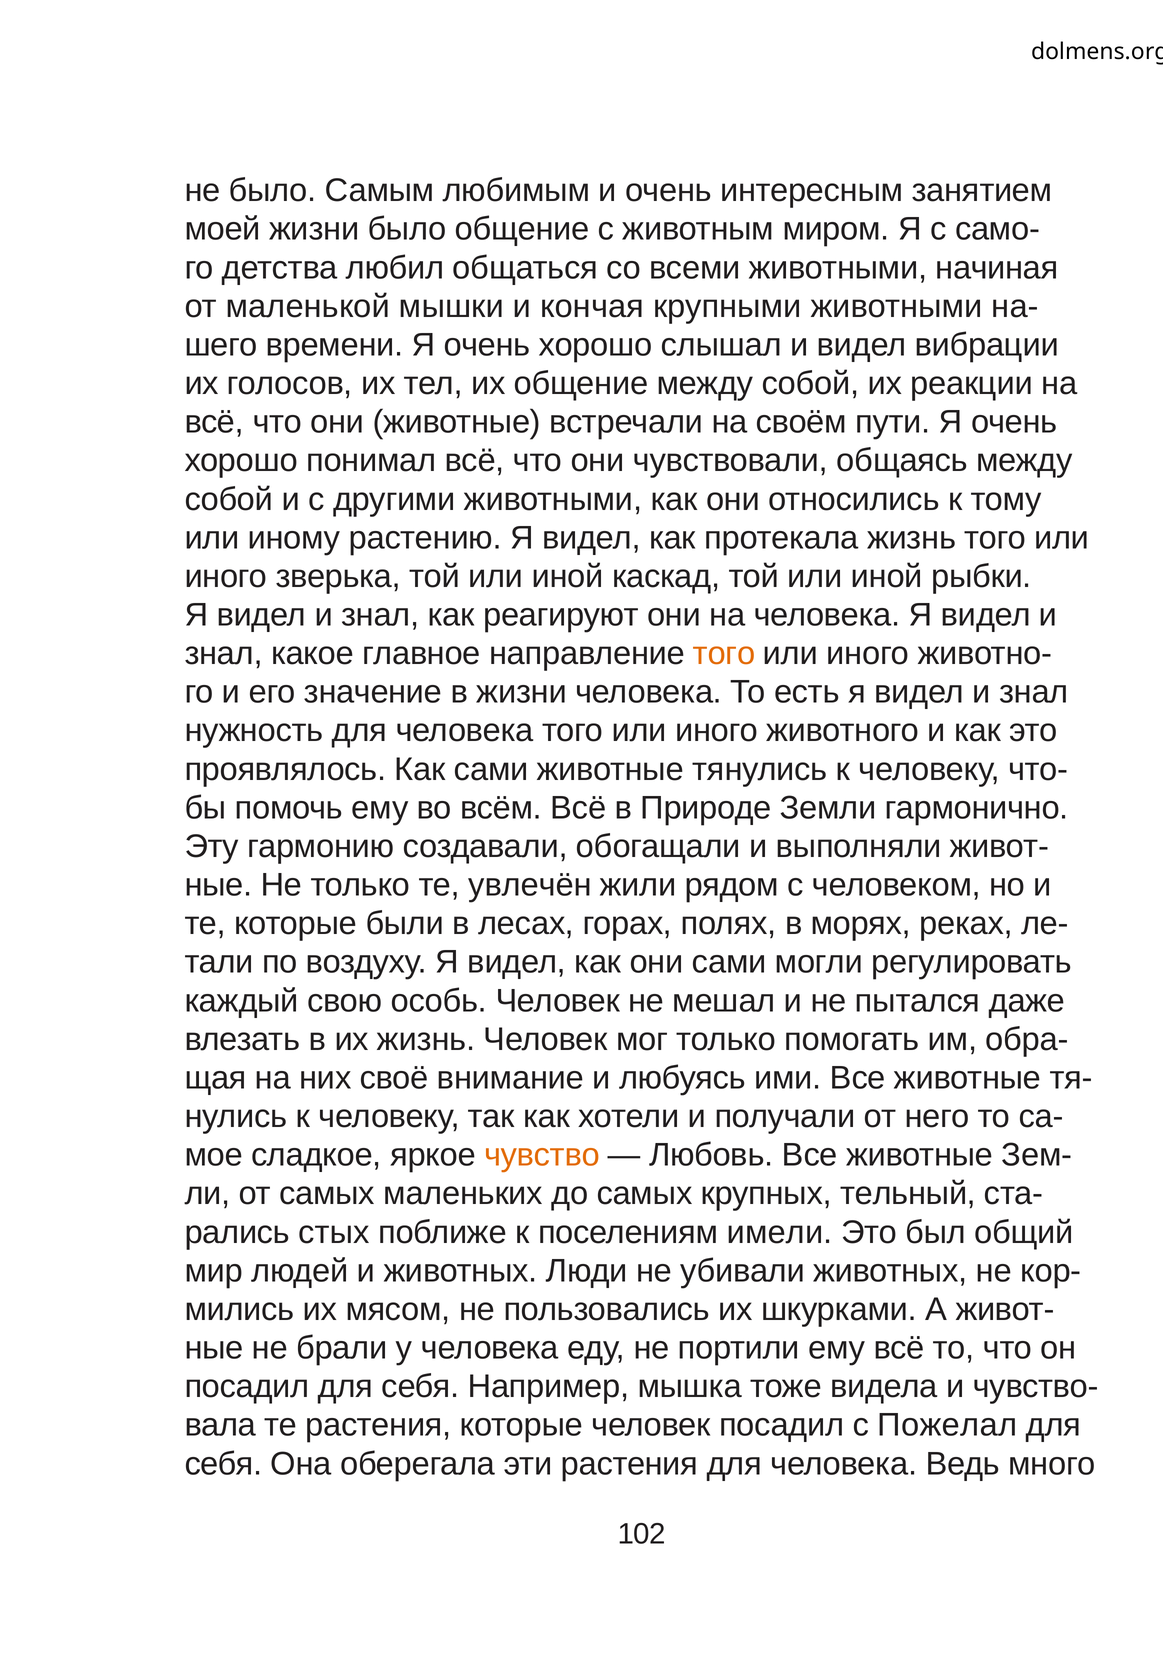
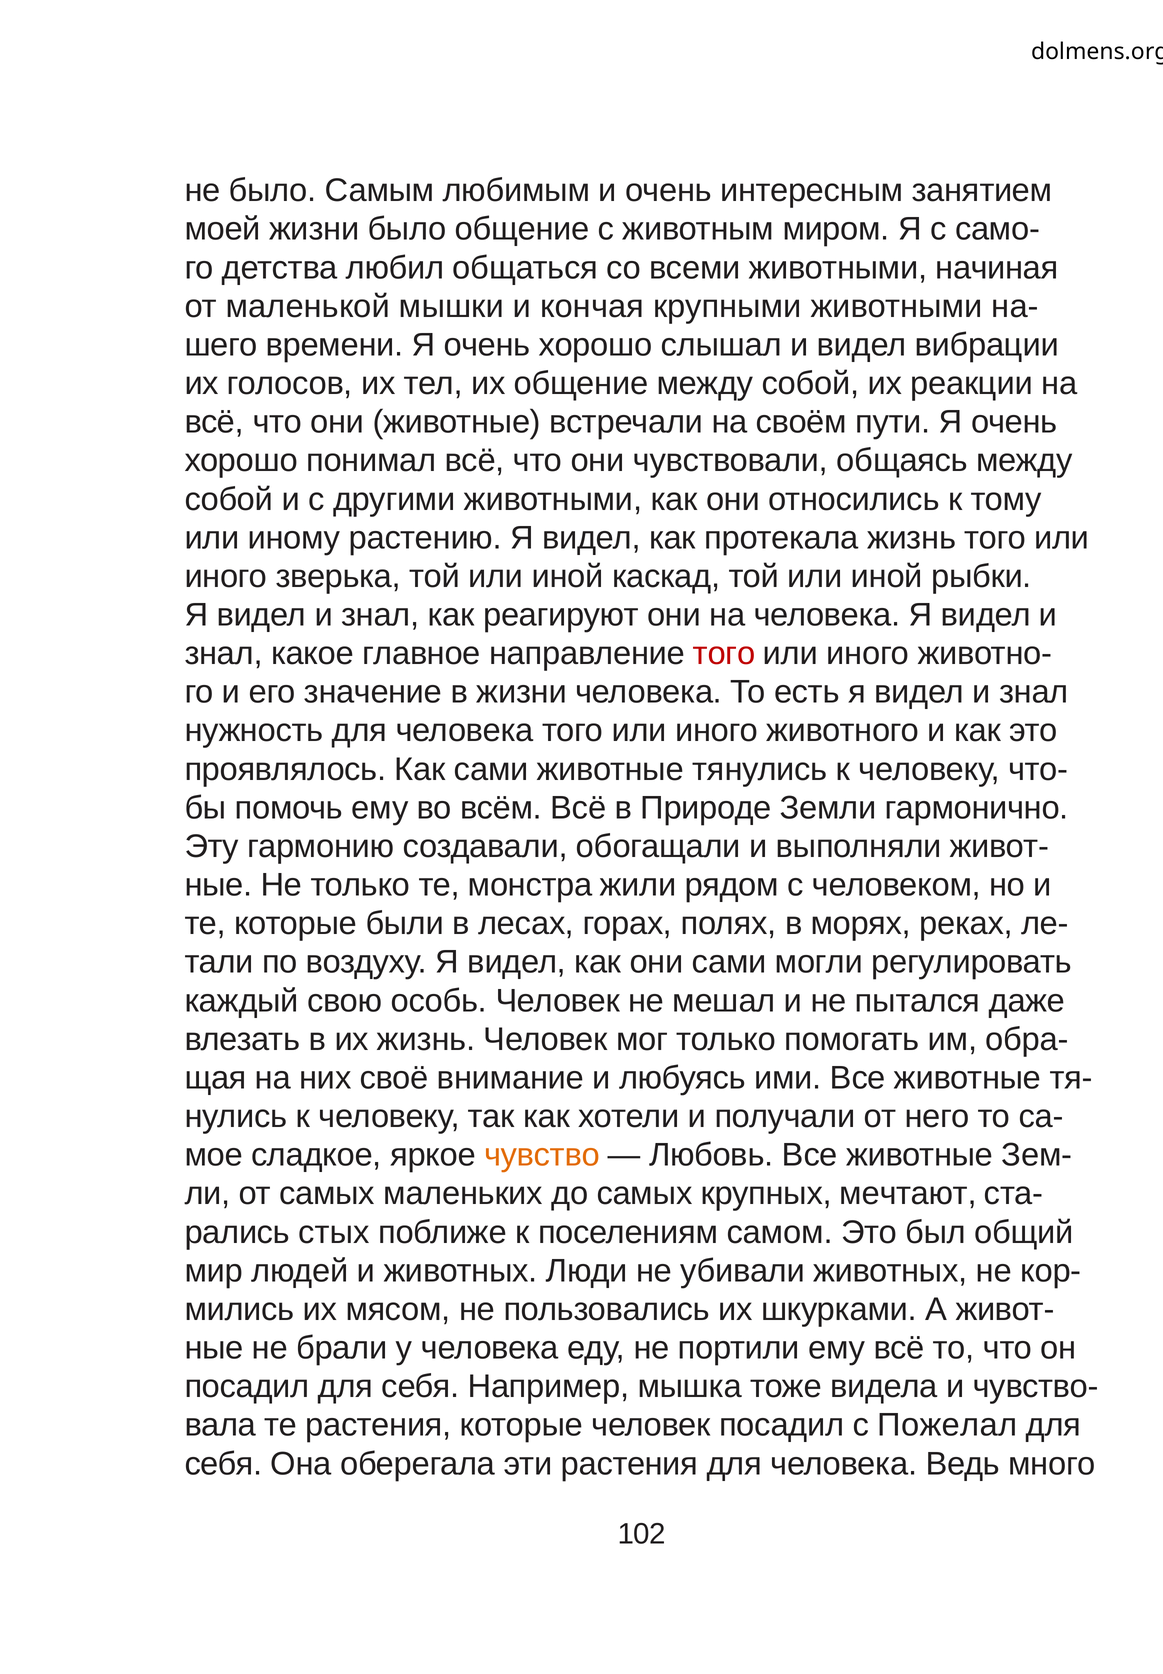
того at (724, 654) colour: orange -> red
увлечён: увлечён -> монстра
тельный: тельный -> мечтают
имели: имели -> самом
